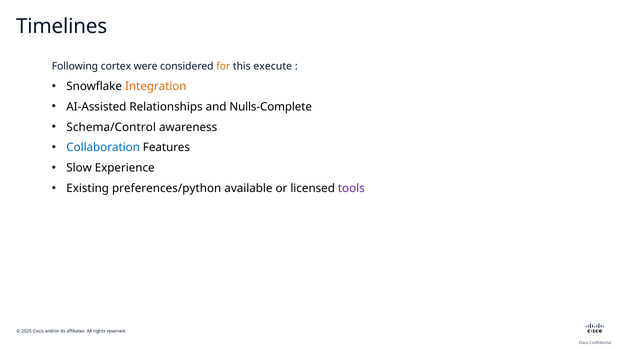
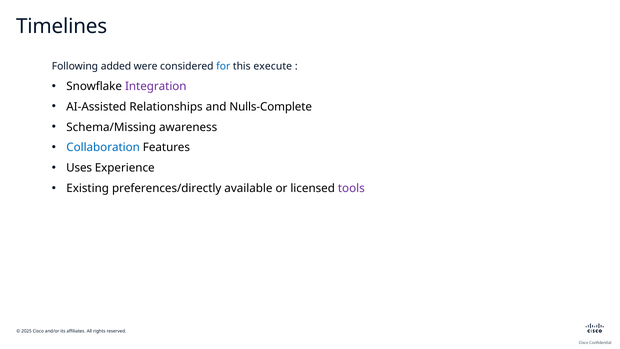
cortex: cortex -> added
for colour: orange -> blue
Integration colour: orange -> purple
Schema/Control: Schema/Control -> Schema/Missing
Slow: Slow -> Uses
preferences/python: preferences/python -> preferences/directly
